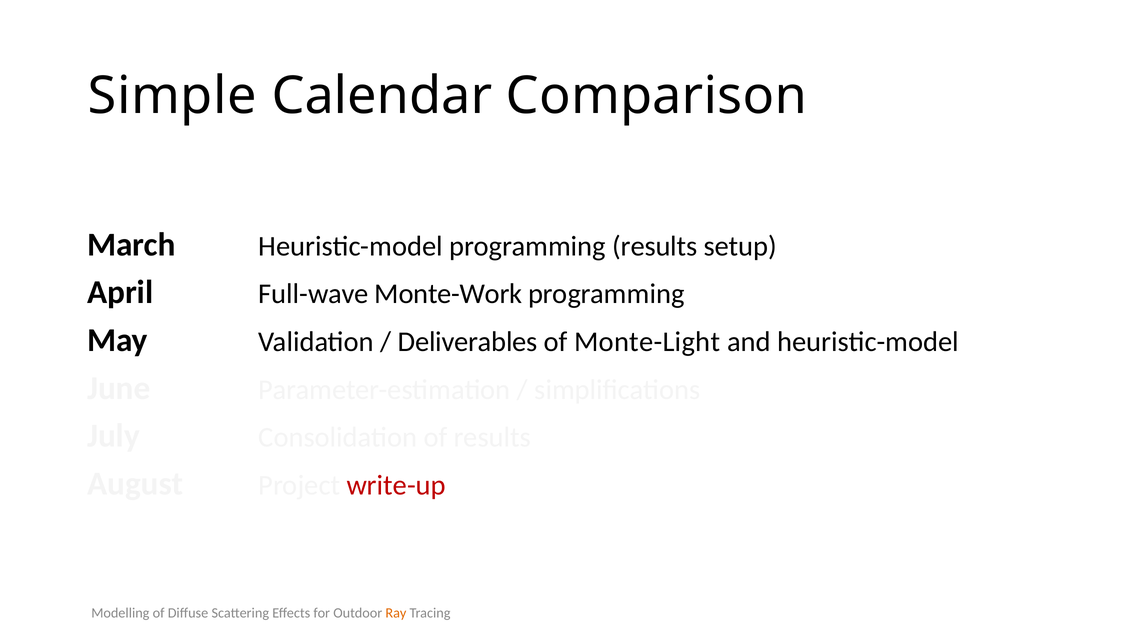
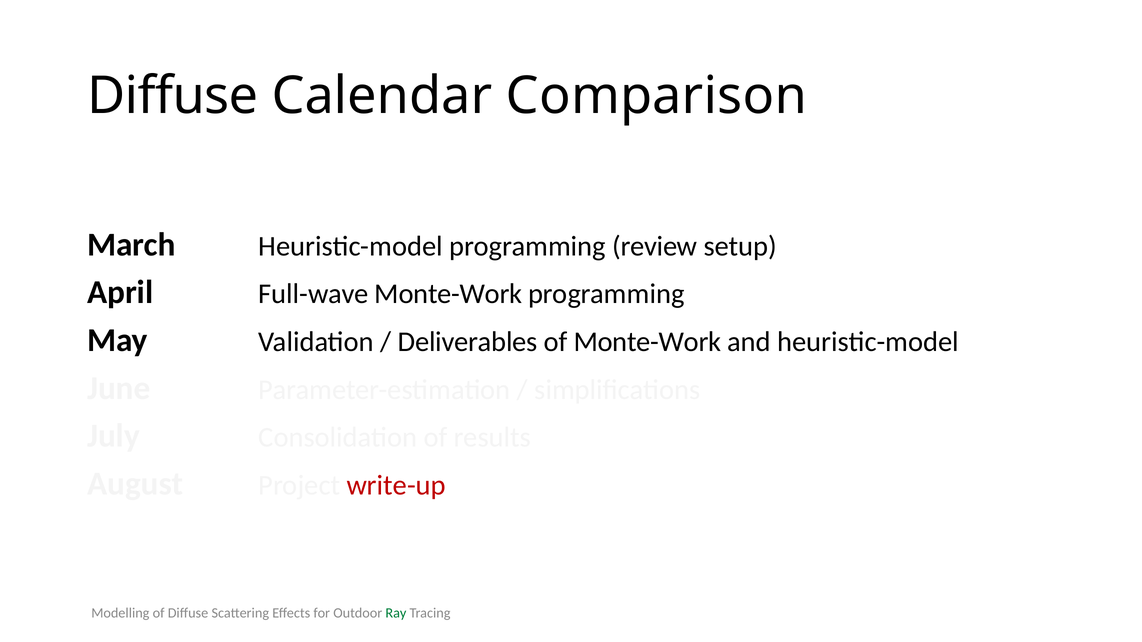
Simple at (172, 96): Simple -> Diffuse
programming results: results -> review
of Monte-Light: Monte-Light -> Monte-Work
Ray colour: orange -> green
